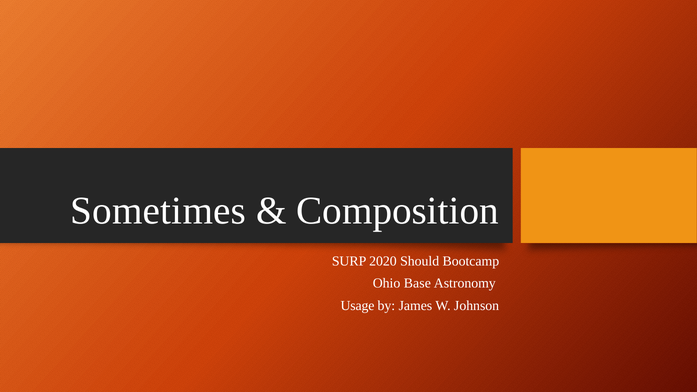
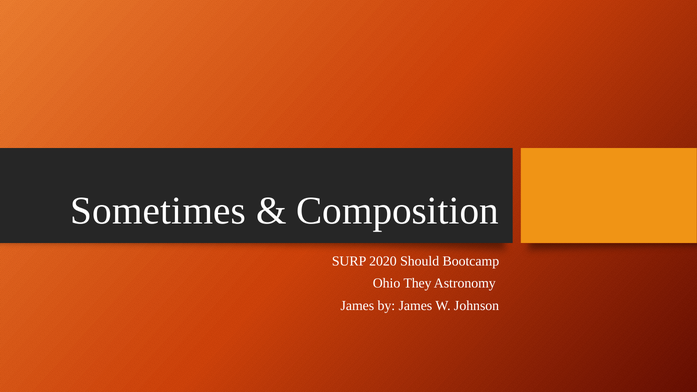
Base: Base -> They
Usage at (357, 306): Usage -> James
